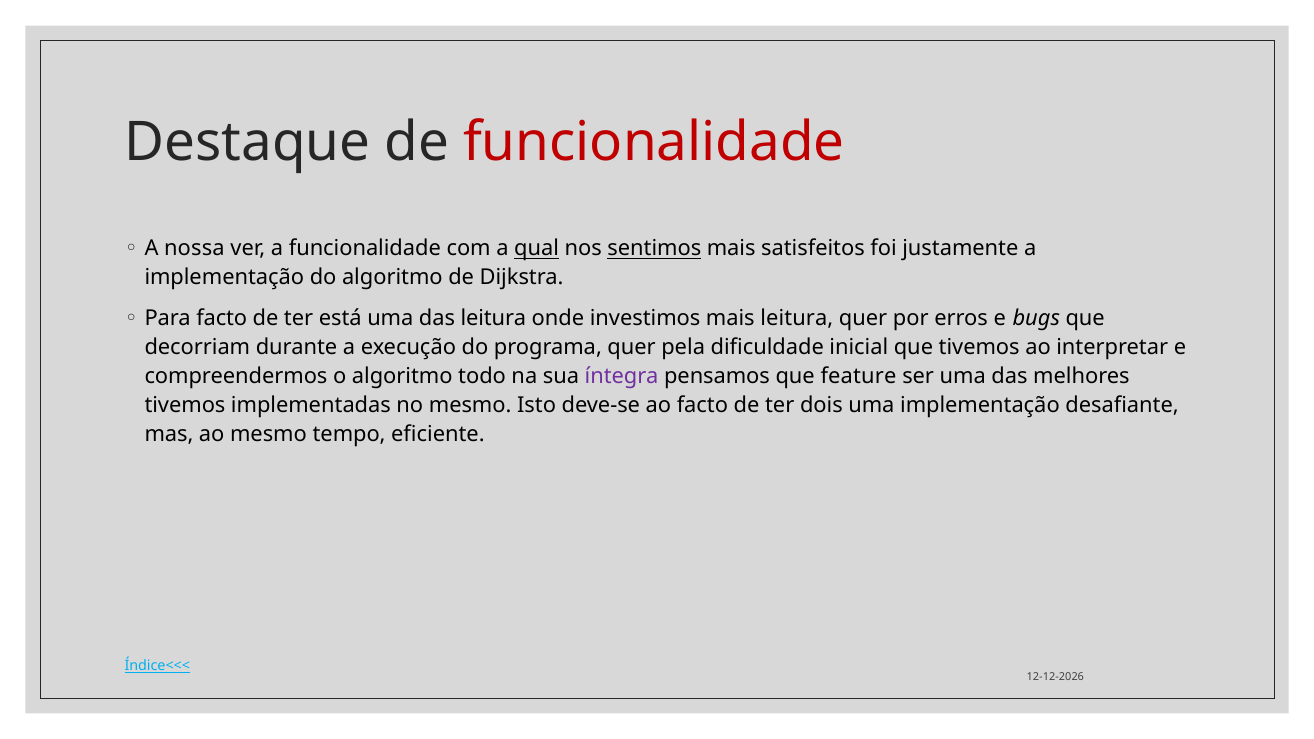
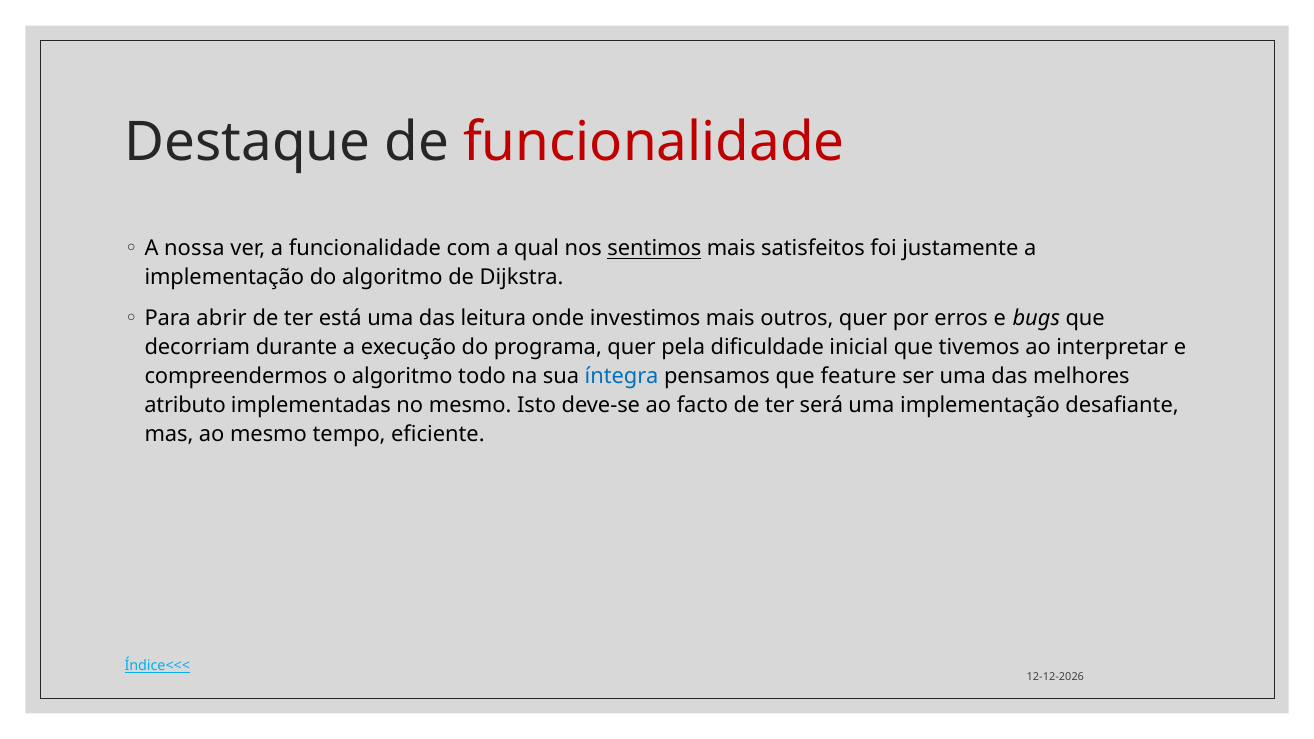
qual underline: present -> none
Para facto: facto -> abrir
mais leitura: leitura -> outros
íntegra colour: purple -> blue
tivemos at (185, 405): tivemos -> atributo
dois: dois -> será
